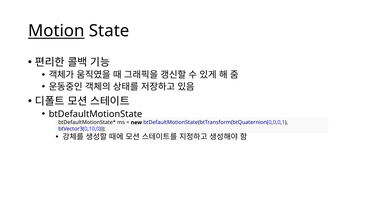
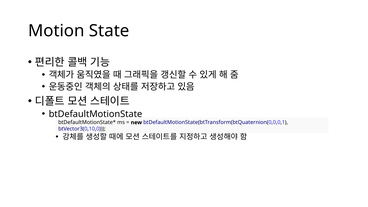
Motion underline: present -> none
